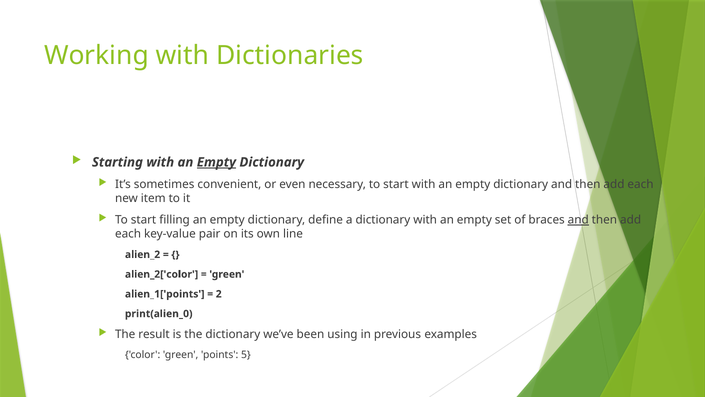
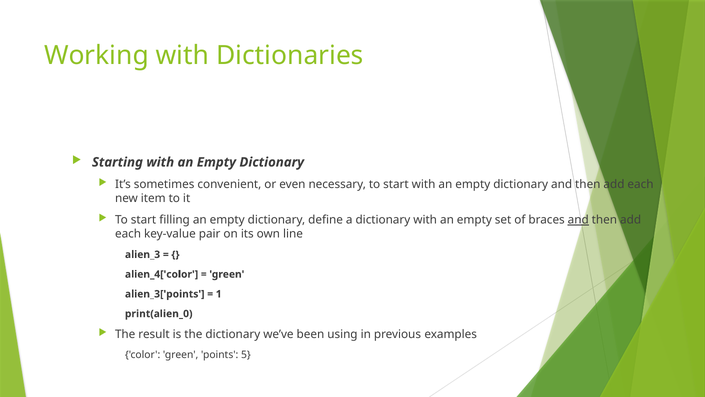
Empty at (216, 162) underline: present -> none
alien_2: alien_2 -> alien_3
alien_2['color: alien_2['color -> alien_4['color
alien_1['points: alien_1['points -> alien_3['points
2: 2 -> 1
